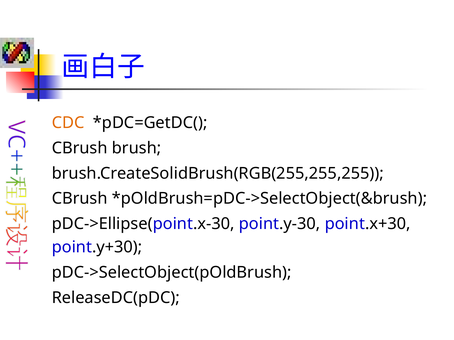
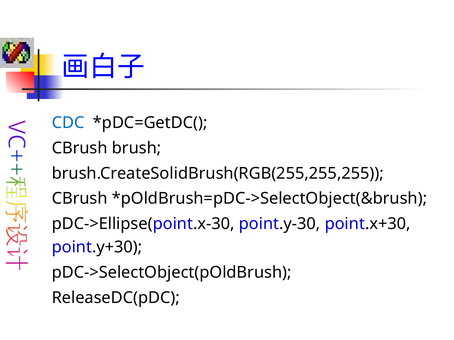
CDC colour: orange -> blue
